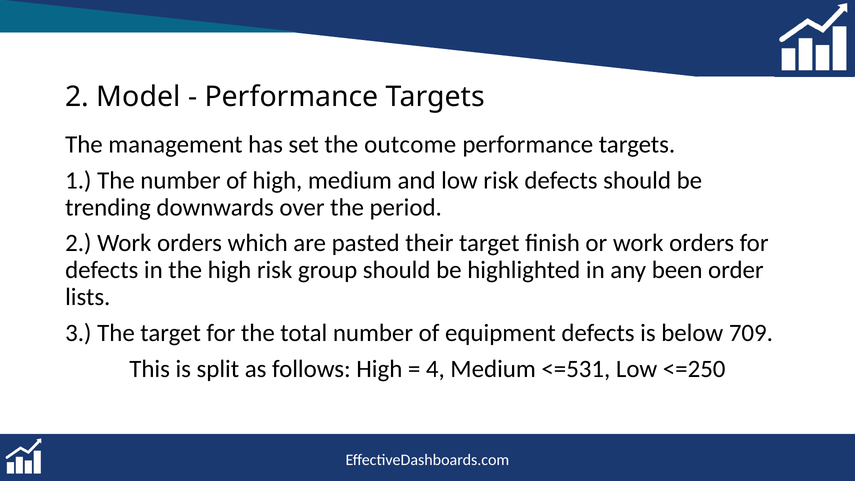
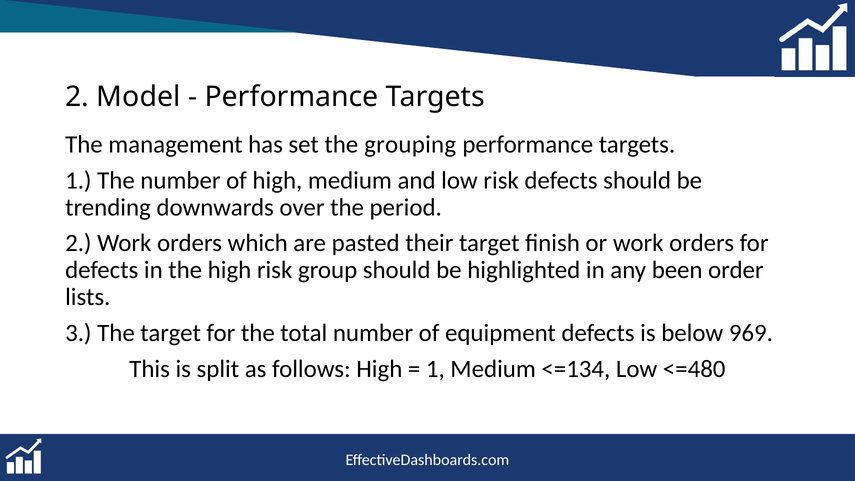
outcome: outcome -> grouping
709: 709 -> 969
4 at (435, 369): 4 -> 1
<=531: <=531 -> <=134
<=250: <=250 -> <=480
